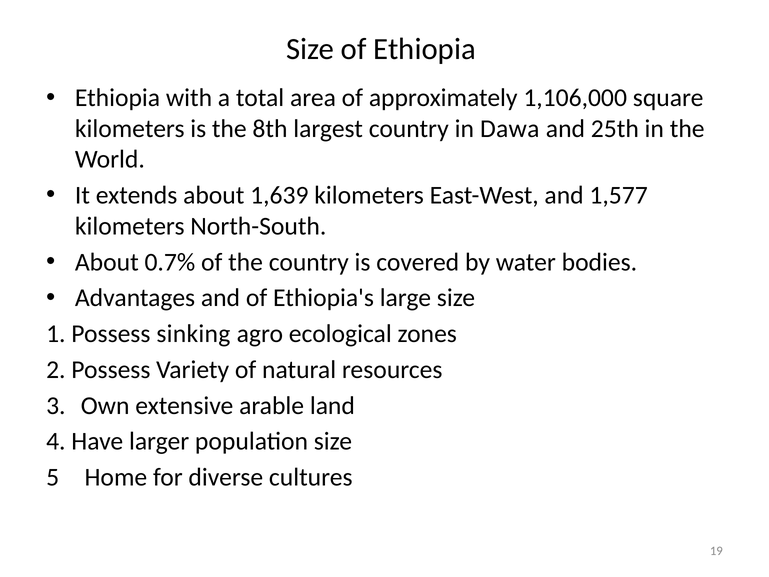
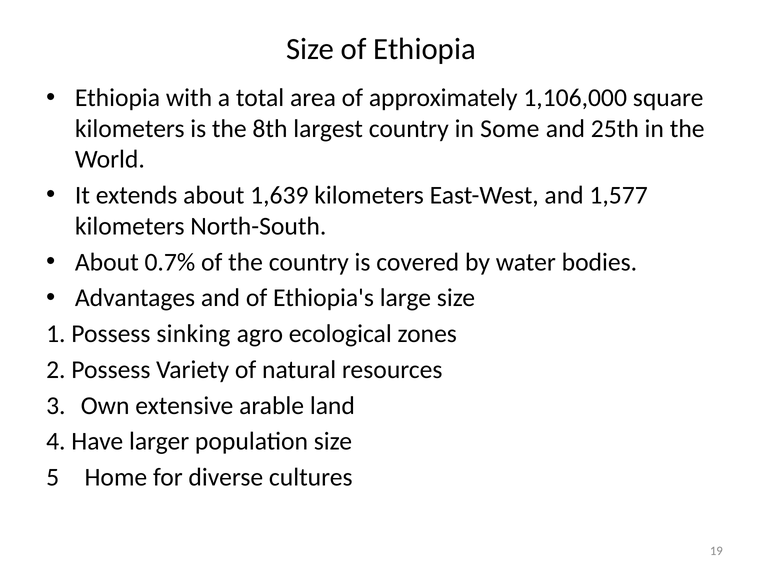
Dawa: Dawa -> Some
